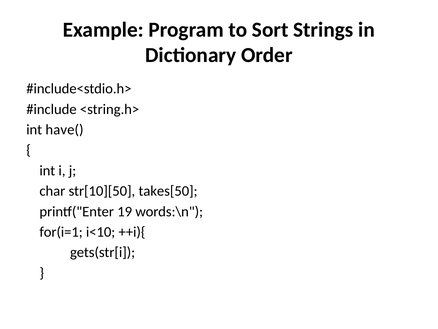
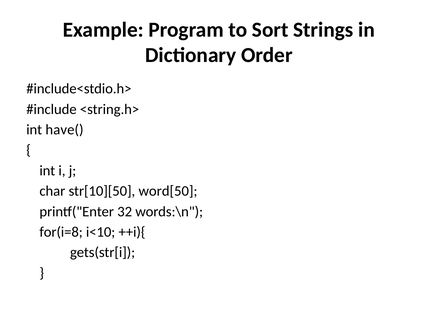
takes[50: takes[50 -> word[50
19: 19 -> 32
for(i=1: for(i=1 -> for(i=8
